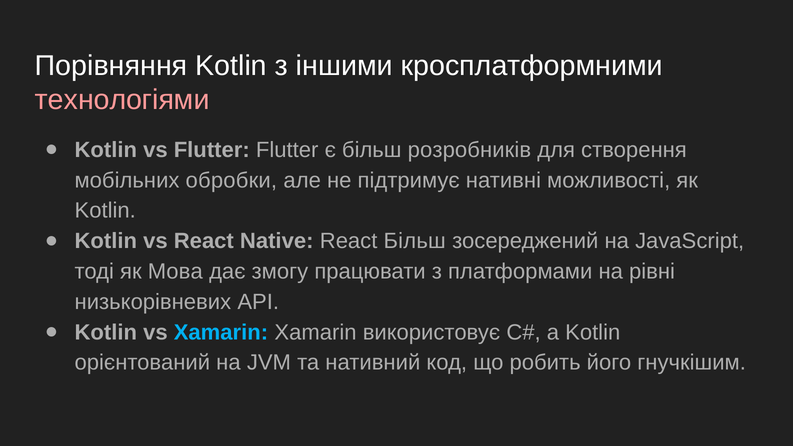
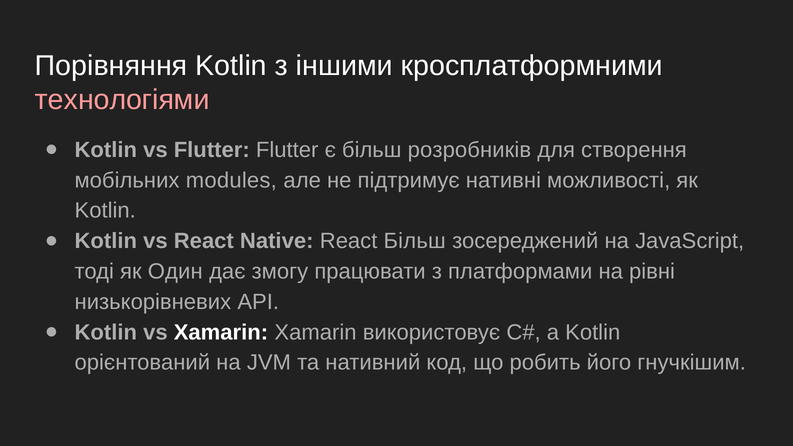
обробки: обробки -> modules
Мова: Мова -> Один
Xamarin at (221, 332) colour: light blue -> white
